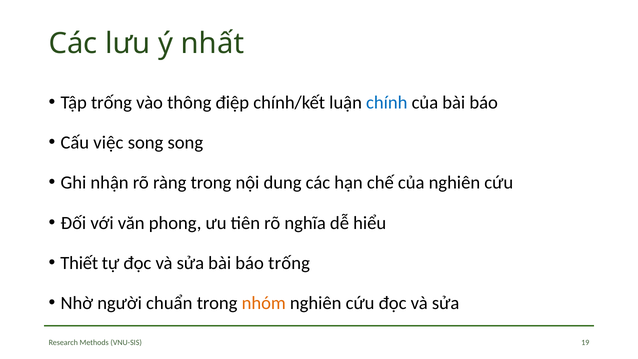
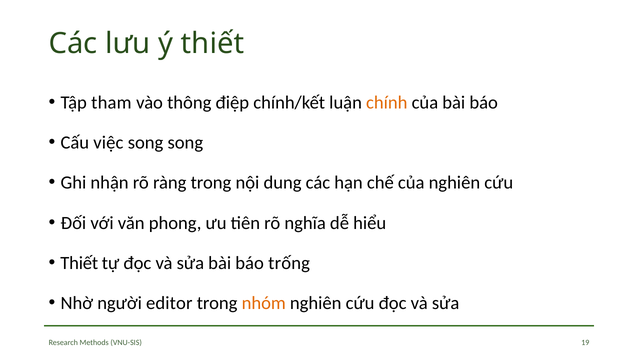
ý nhất: nhất -> thiết
Tập trống: trống -> tham
chính colour: blue -> orange
chuẩn: chuẩn -> editor
